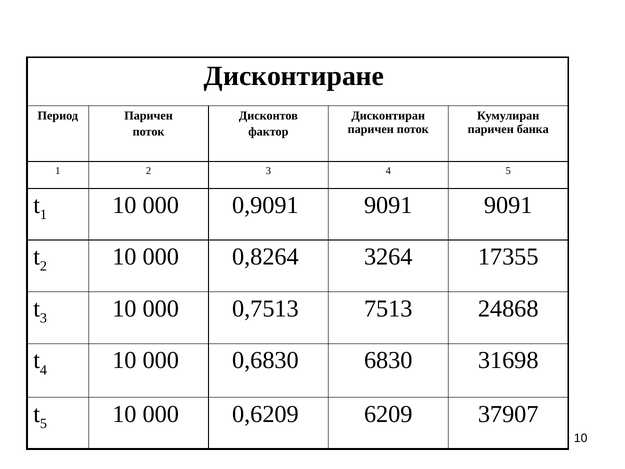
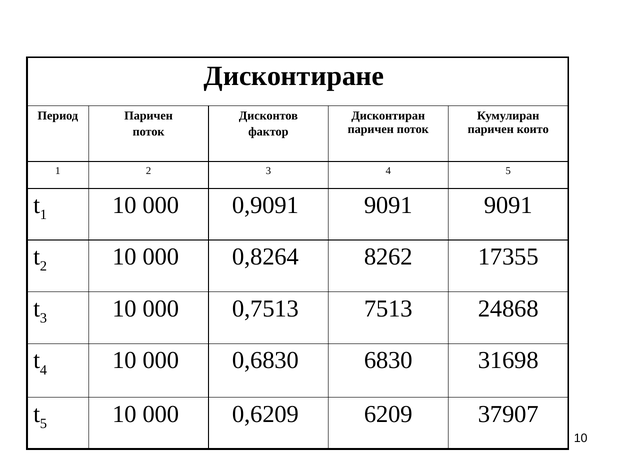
банка: банка -> които
3264: 3264 -> 8262
